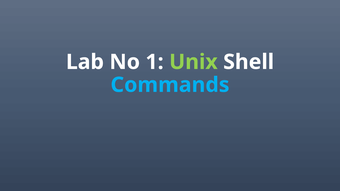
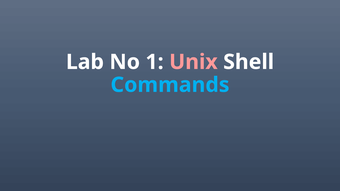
Unix colour: light green -> pink
